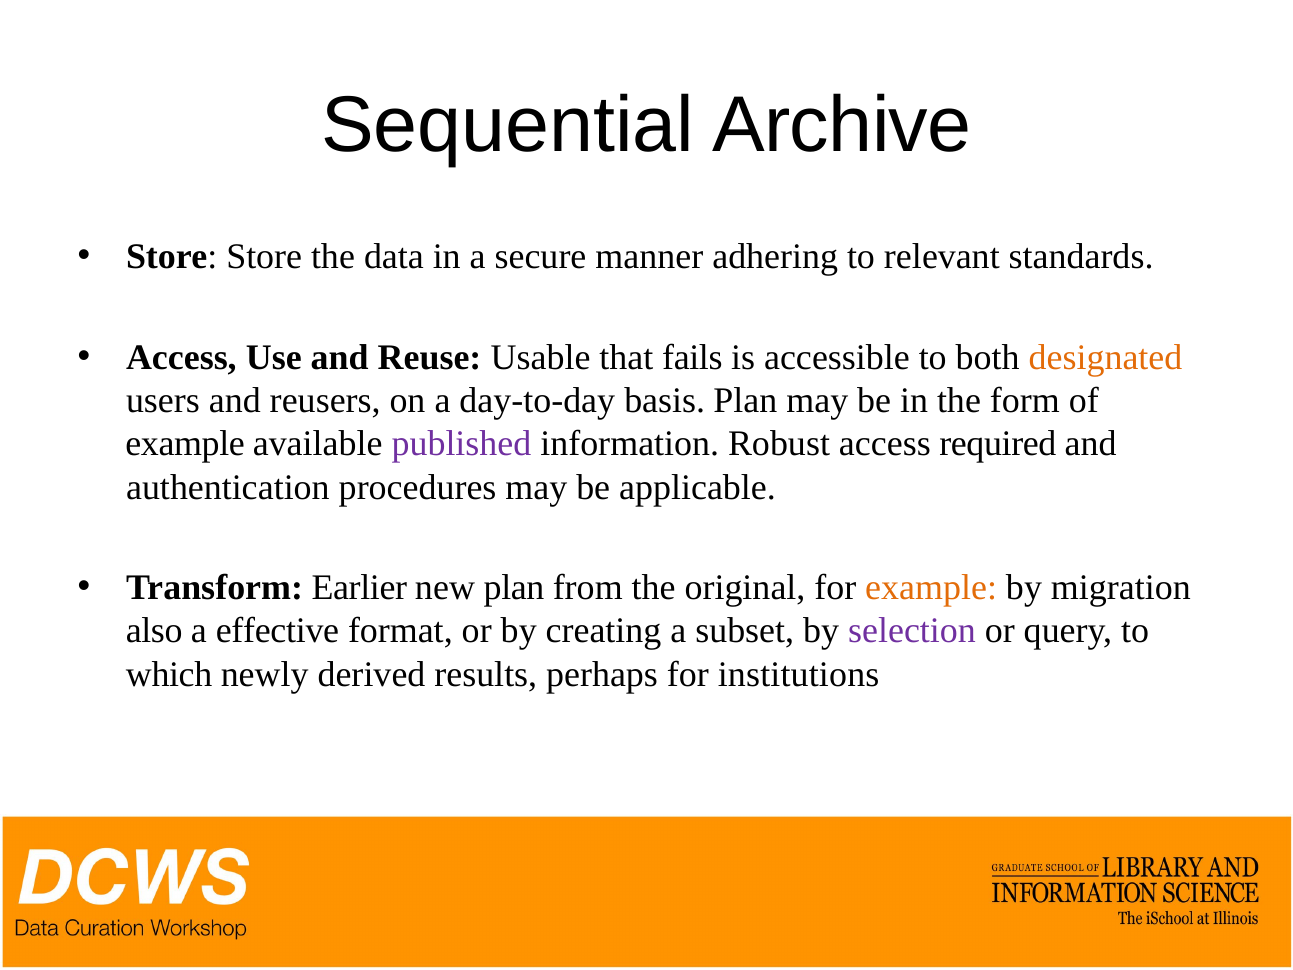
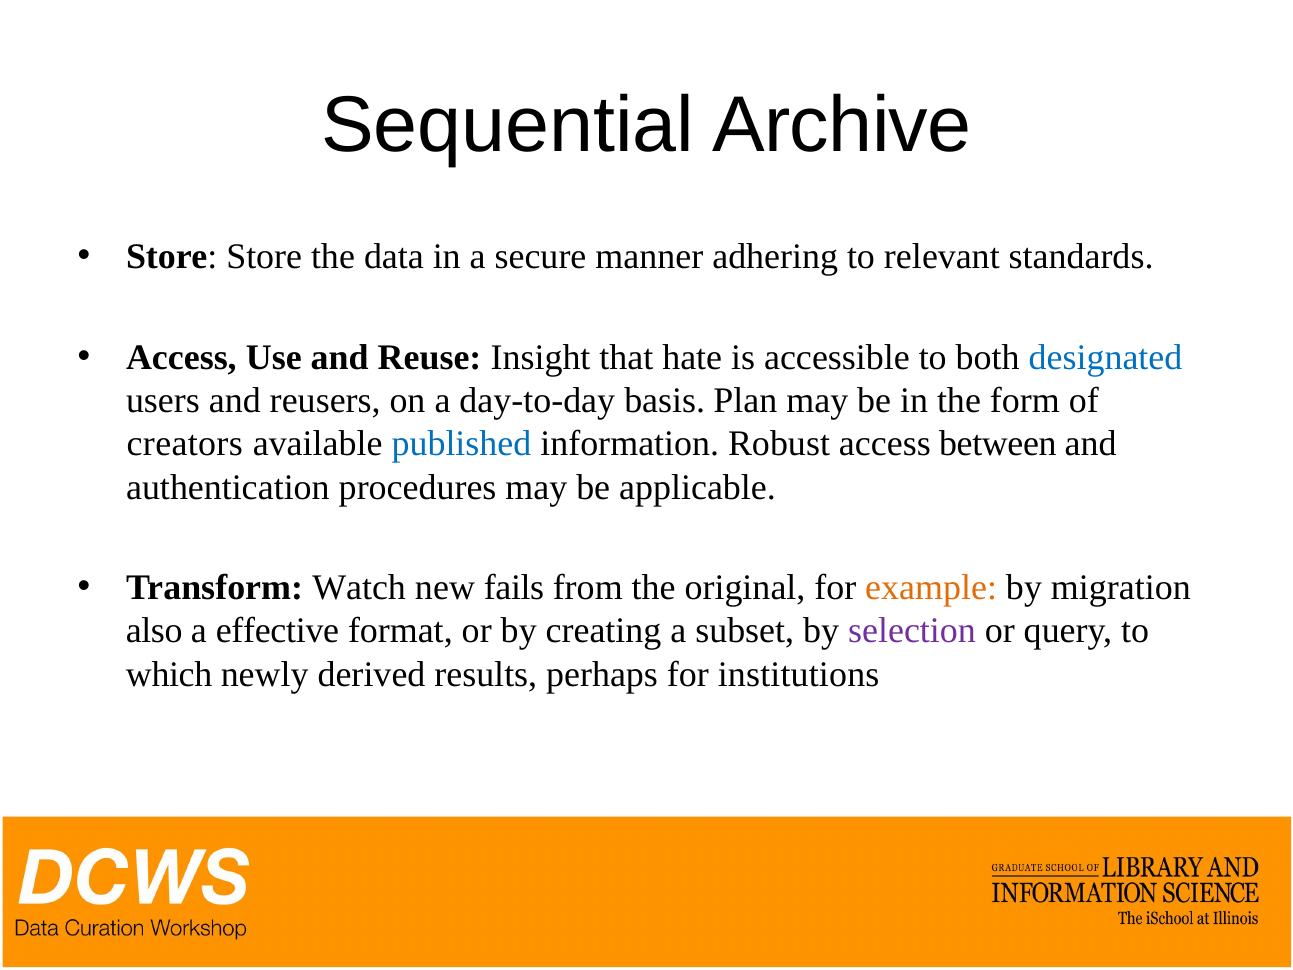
Usable: Usable -> Insight
fails: fails -> hate
designated colour: orange -> blue
example at (185, 444): example -> creators
published colour: purple -> blue
required: required -> between
Earlier: Earlier -> Watch
new plan: plan -> fails
